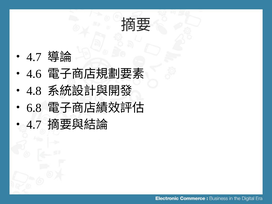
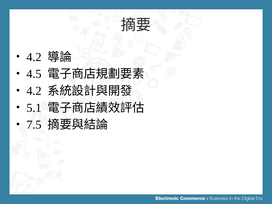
4.7 at (34, 57): 4.7 -> 4.2
4.6: 4.6 -> 4.5
4.8 at (34, 91): 4.8 -> 4.2
6.8: 6.8 -> 5.1
4.7 at (34, 125): 4.7 -> 7.5
